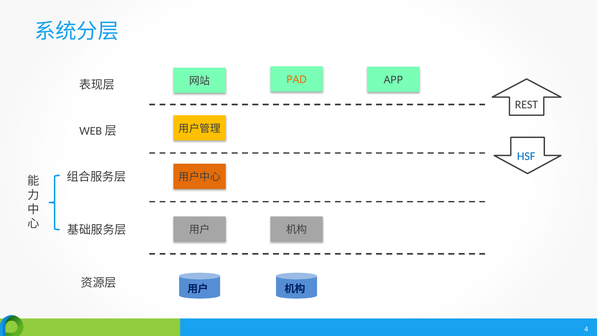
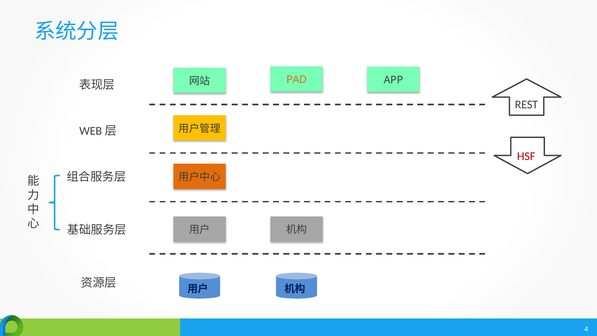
HSF colour: blue -> red
